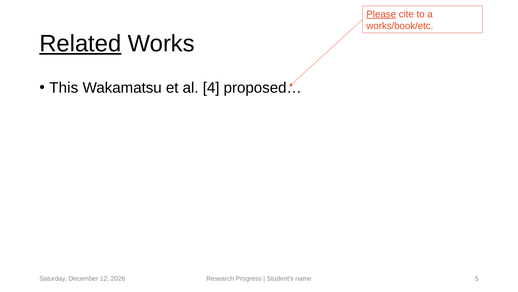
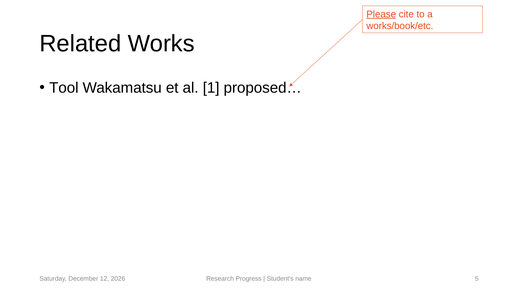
Related underline: present -> none
This: This -> Tool
4: 4 -> 1
